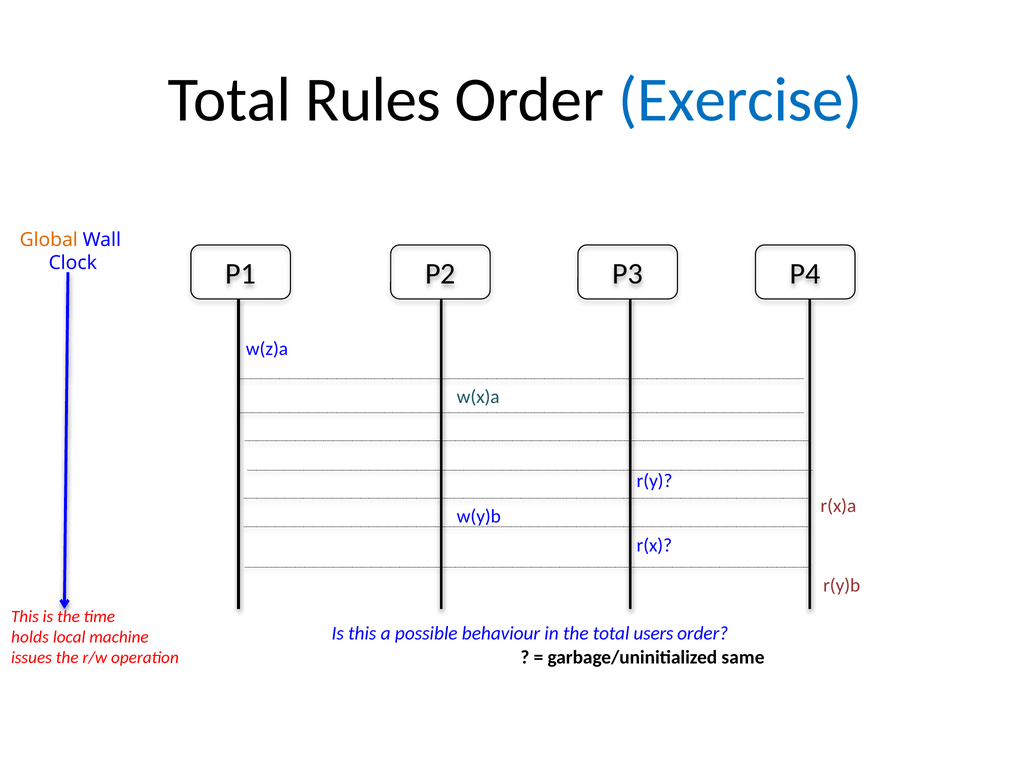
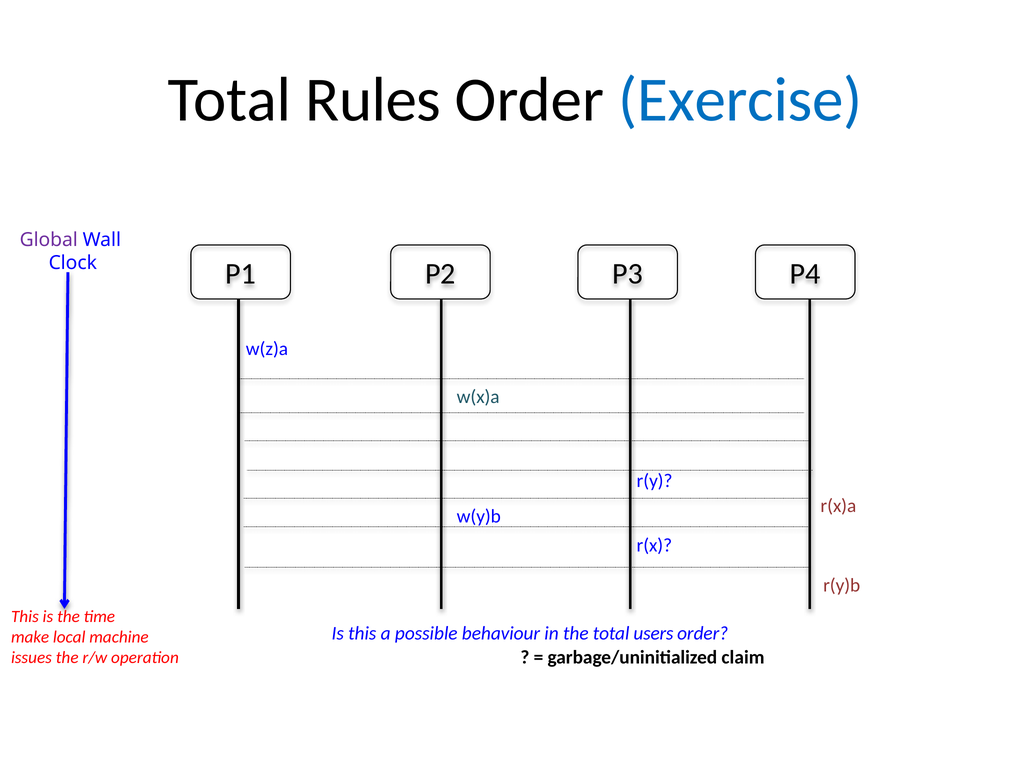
Global colour: orange -> purple
holds: holds -> make
same: same -> claim
